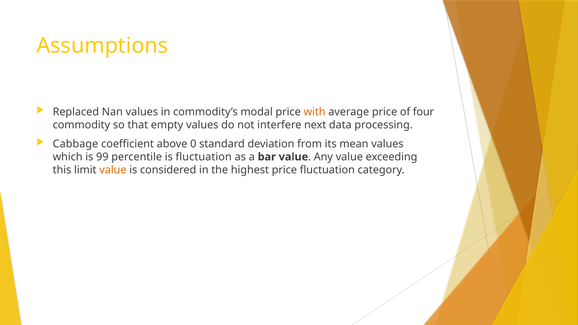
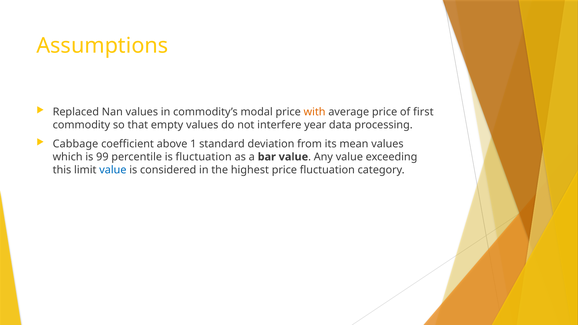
four: four -> first
next: next -> year
0: 0 -> 1
value at (113, 170) colour: orange -> blue
